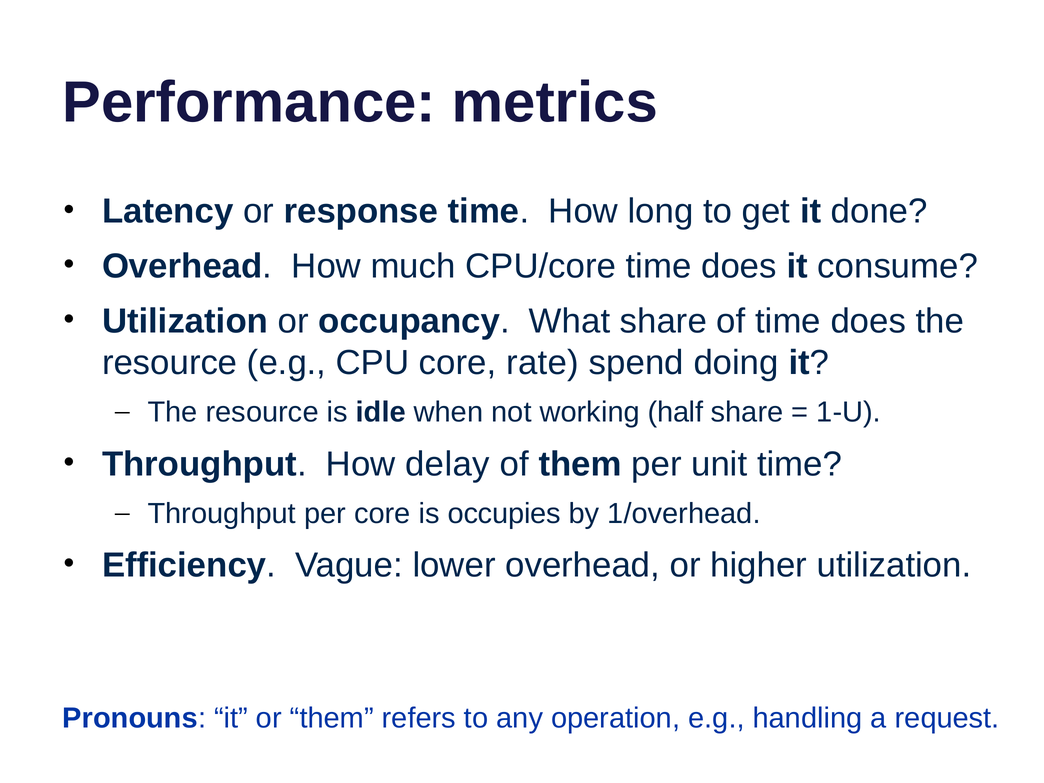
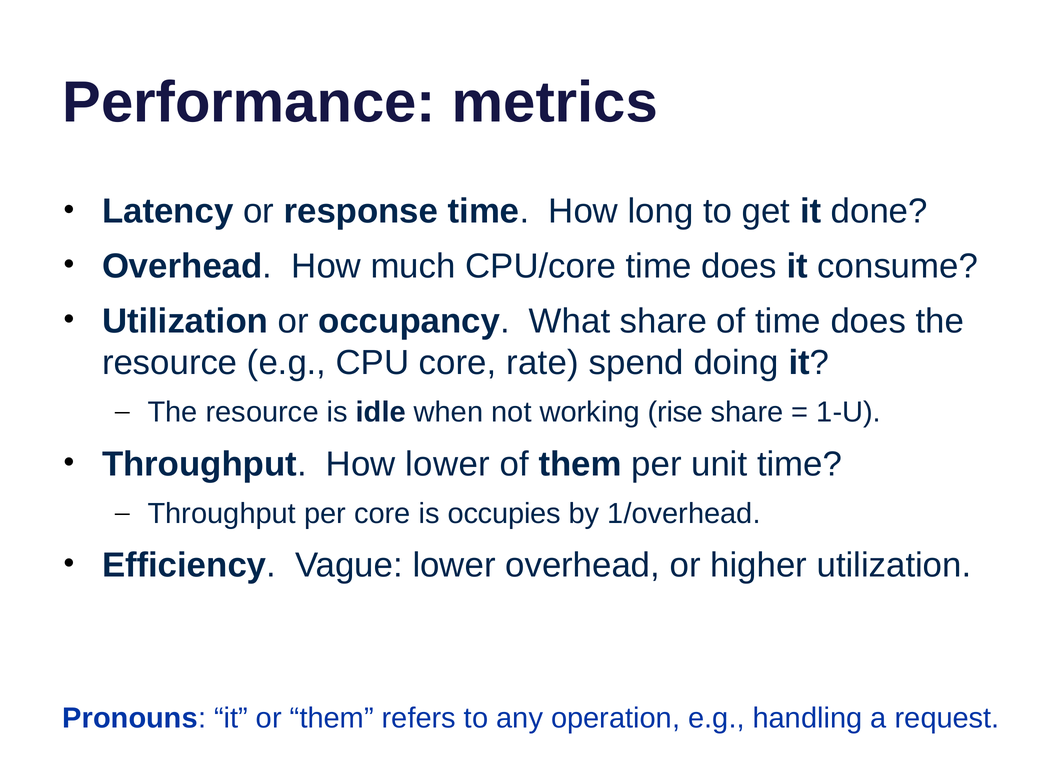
half: half -> rise
How delay: delay -> lower
